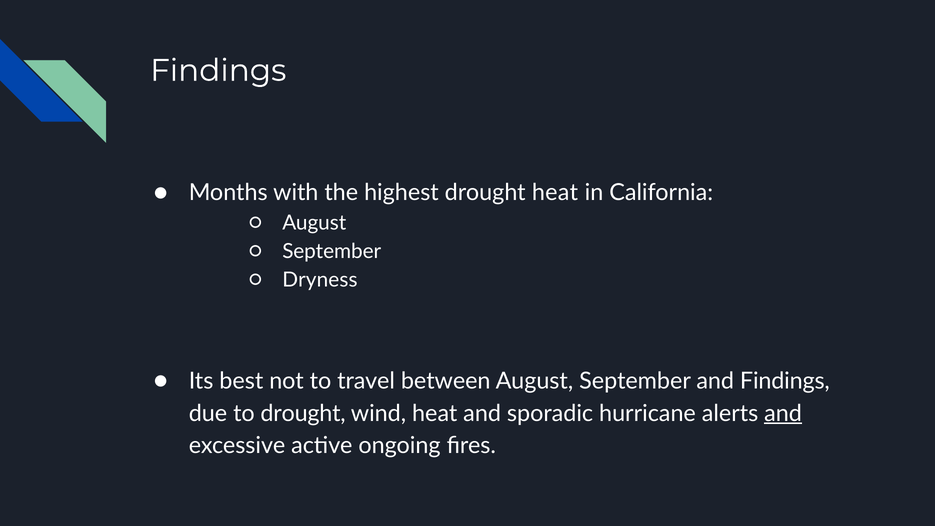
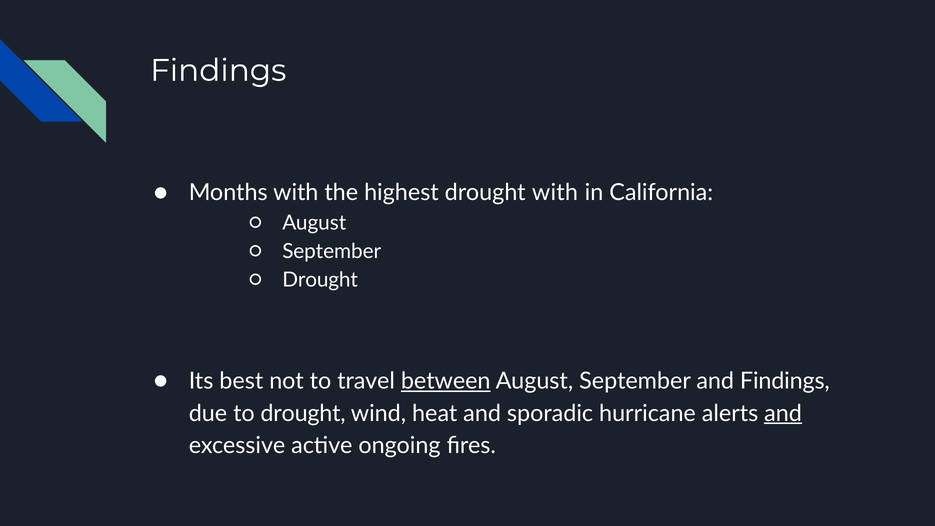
drought heat: heat -> with
Dryness at (320, 280): Dryness -> Drought
between underline: none -> present
